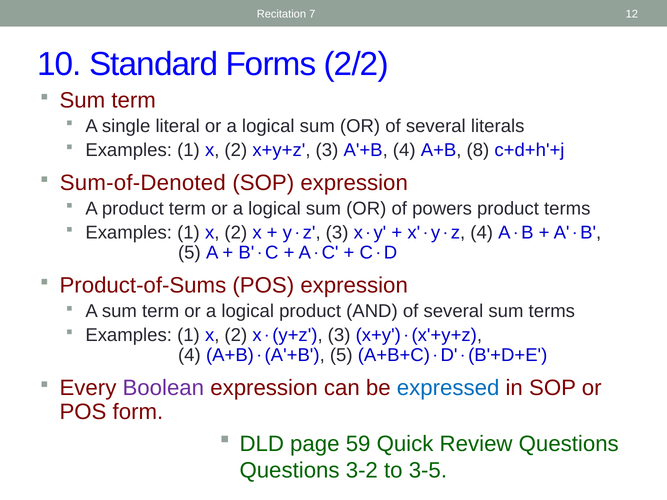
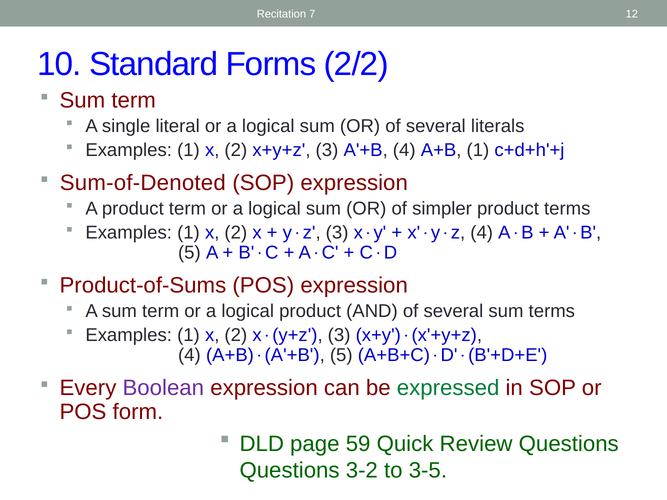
A+B 8: 8 -> 1
powers: powers -> simpler
expressed colour: blue -> green
